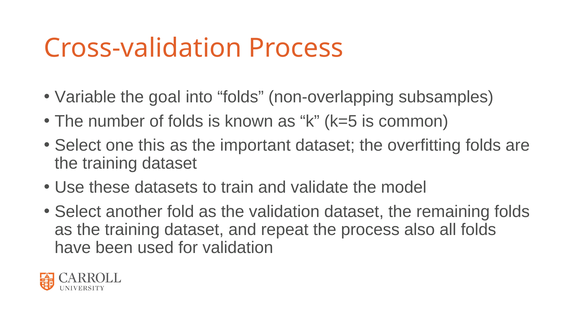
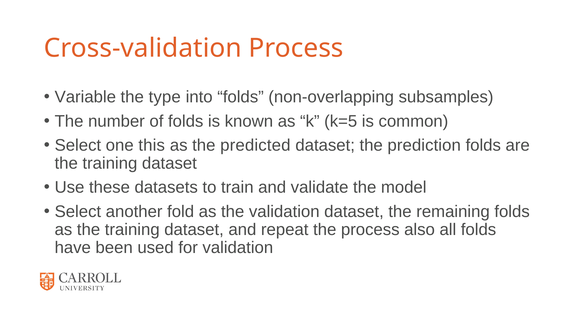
goal: goal -> type
important: important -> predicted
overfitting: overfitting -> prediction
